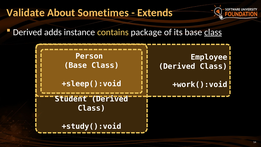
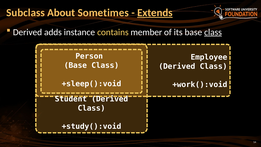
Validate: Validate -> Subclass
Extends underline: none -> present
package: package -> member
